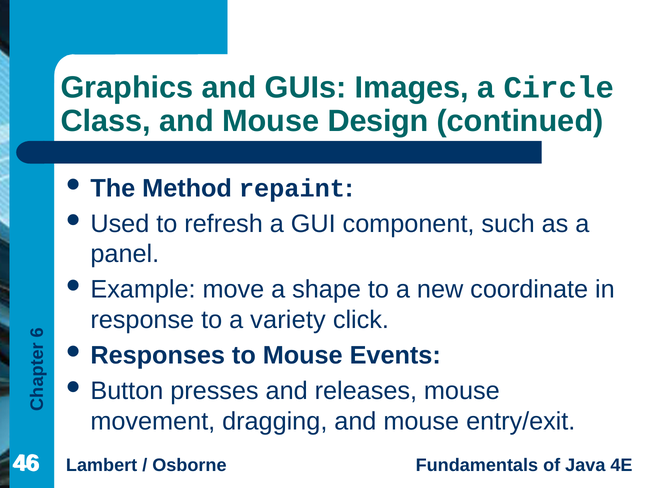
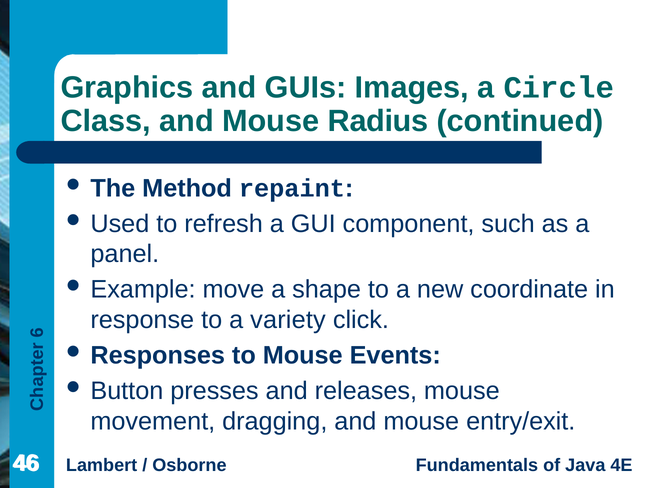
Design: Design -> Radius
